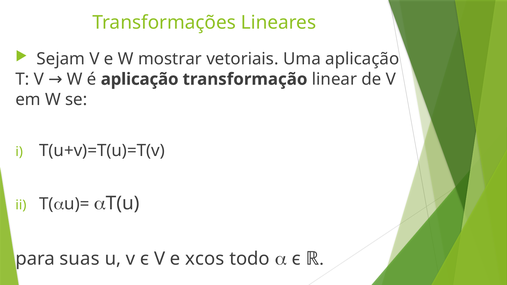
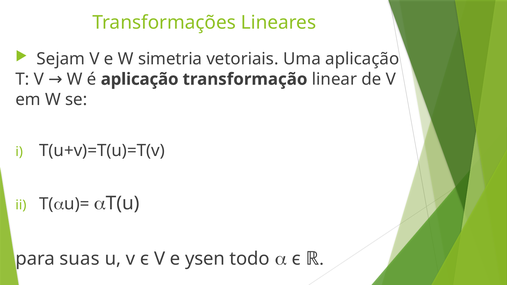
mostrar: mostrar -> simetria
xcos: xcos -> ysen
